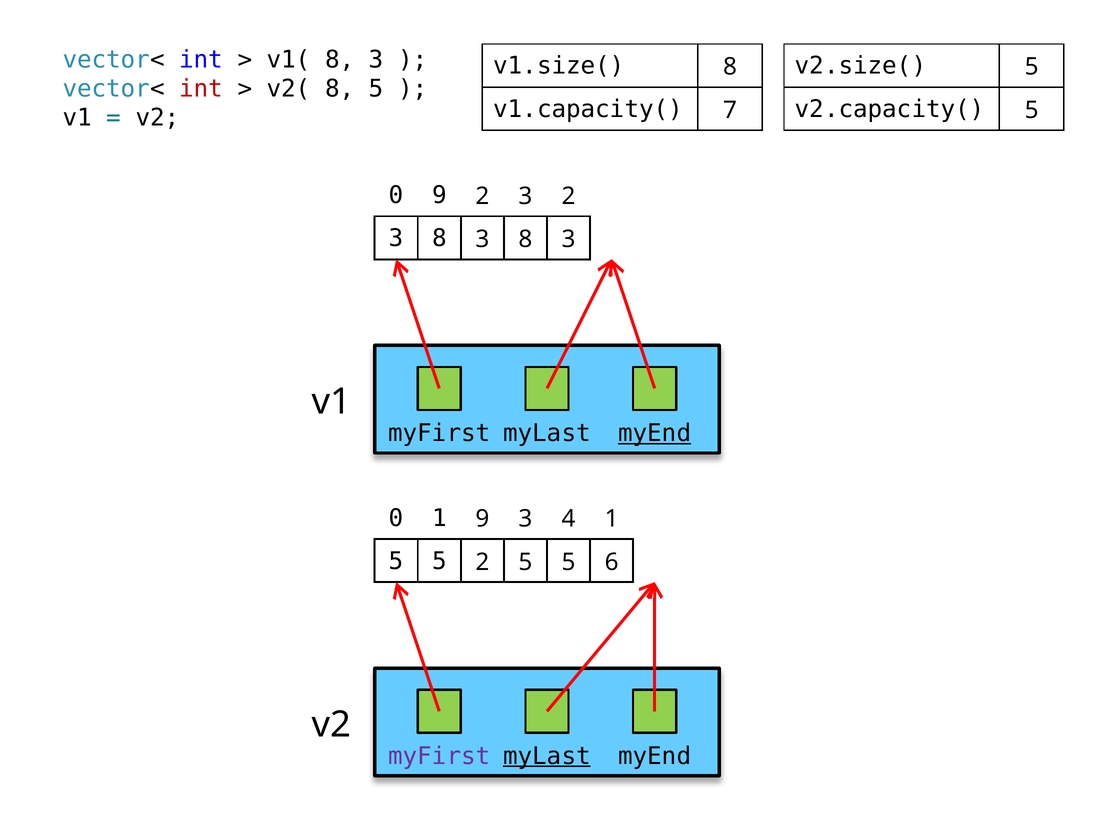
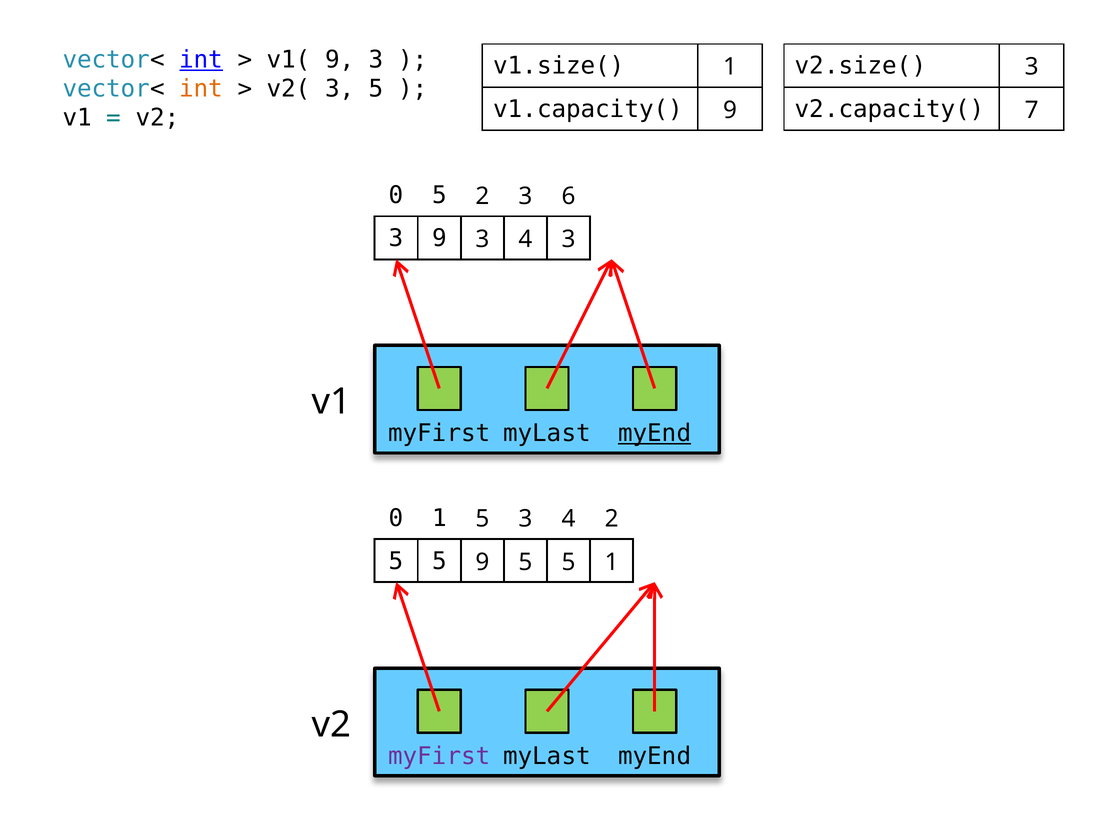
int at (201, 60) underline: none -> present
v1( 8: 8 -> 9
v1.size( 8: 8 -> 1
v2.size( 5: 5 -> 3
int at (201, 89) colour: red -> orange
v2( 8: 8 -> 3
v1.capacity( 7: 7 -> 9
v2.capacity( 5: 5 -> 7
0 9: 9 -> 5
3 2: 2 -> 6
8 at (439, 238): 8 -> 9
8 at (525, 239): 8 -> 4
1 9: 9 -> 5
4 1: 1 -> 2
5 2: 2 -> 9
5 6: 6 -> 1
myLast at (547, 756) underline: present -> none
